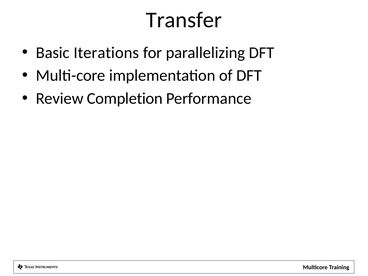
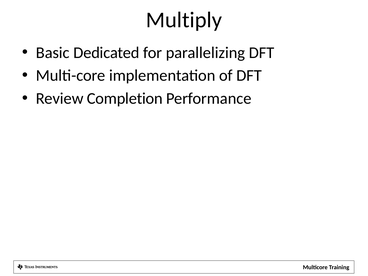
Transfer: Transfer -> Multiply
Iterations: Iterations -> Dedicated
